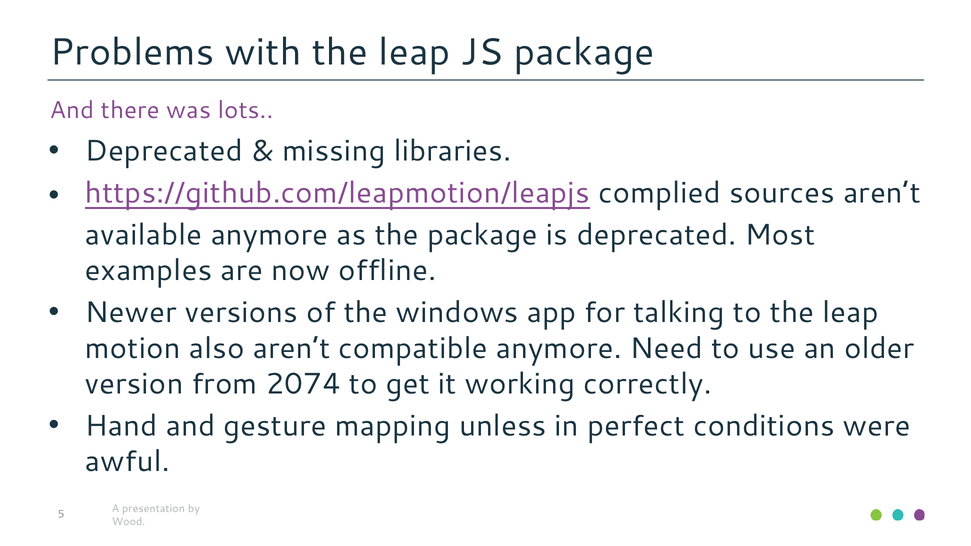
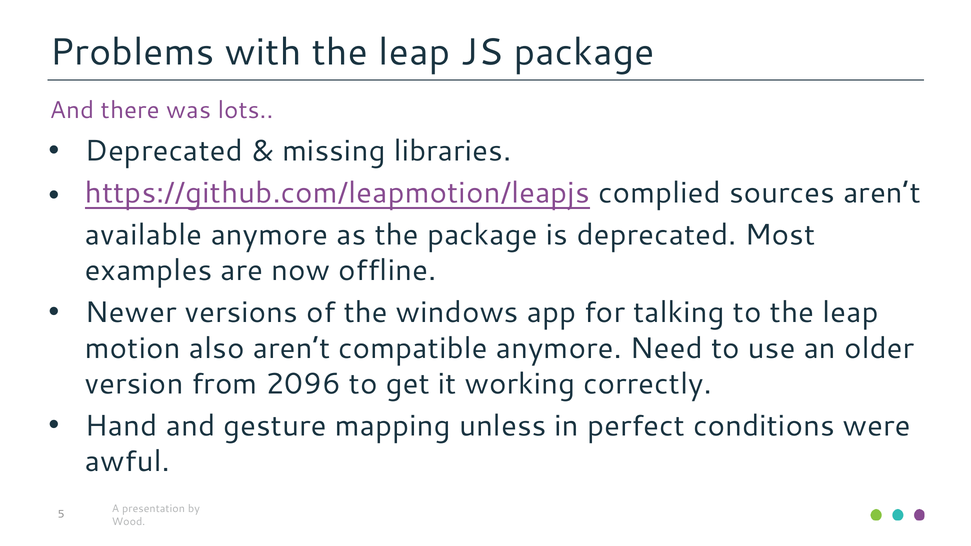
2074: 2074 -> 2096
